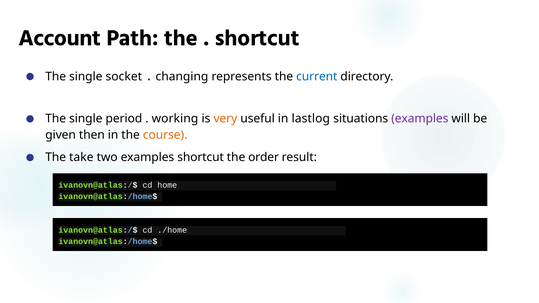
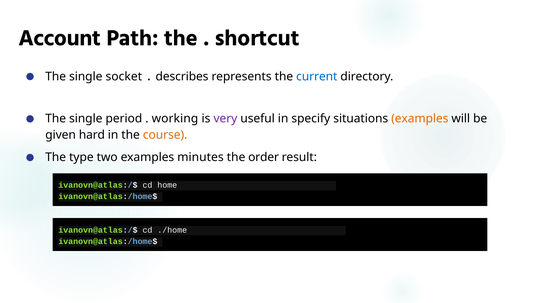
changing: changing -> describes
very colour: orange -> purple
lastlog: lastlog -> specify
examples at (420, 119) colour: purple -> orange
then: then -> hard
take: take -> type
examples shortcut: shortcut -> minutes
